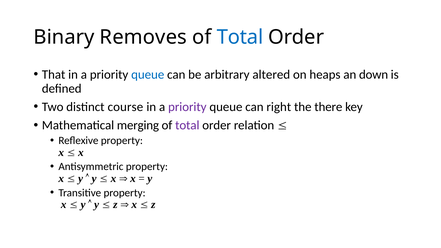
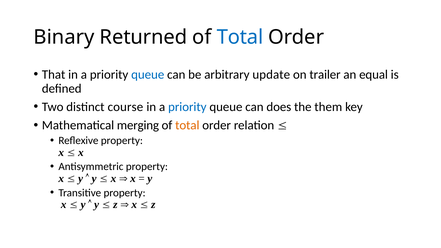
Removes: Removes -> Returned
altered: altered -> update
heaps: heaps -> trailer
down: down -> equal
priority at (187, 107) colour: purple -> blue
right: right -> does
there: there -> them
total at (187, 125) colour: purple -> orange
